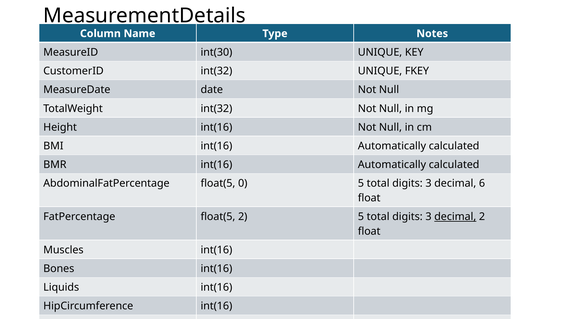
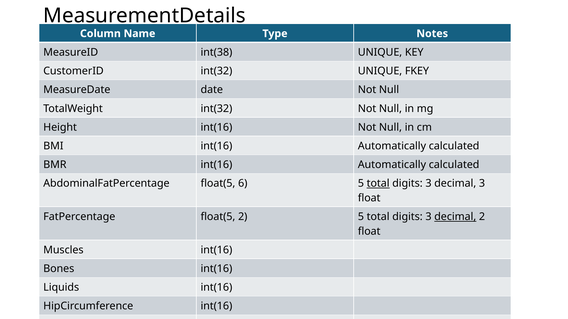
int(30: int(30 -> int(38
0: 0 -> 6
total at (378, 184) underline: none -> present
decimal 6: 6 -> 3
